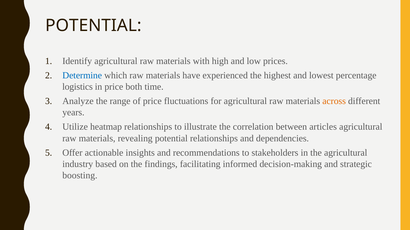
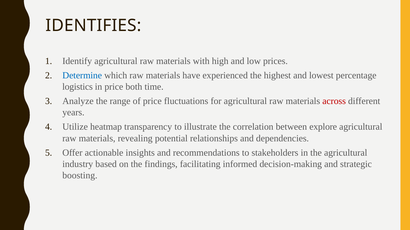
POTENTIAL at (93, 26): POTENTIAL -> IDENTIFIES
across colour: orange -> red
heatmap relationships: relationships -> transparency
articles: articles -> explore
